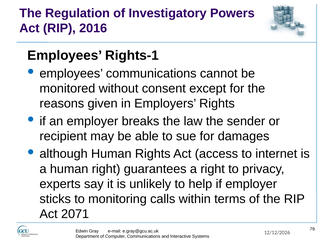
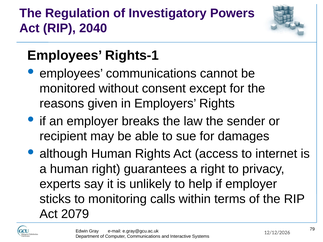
2016: 2016 -> 2040
2071: 2071 -> 2079
